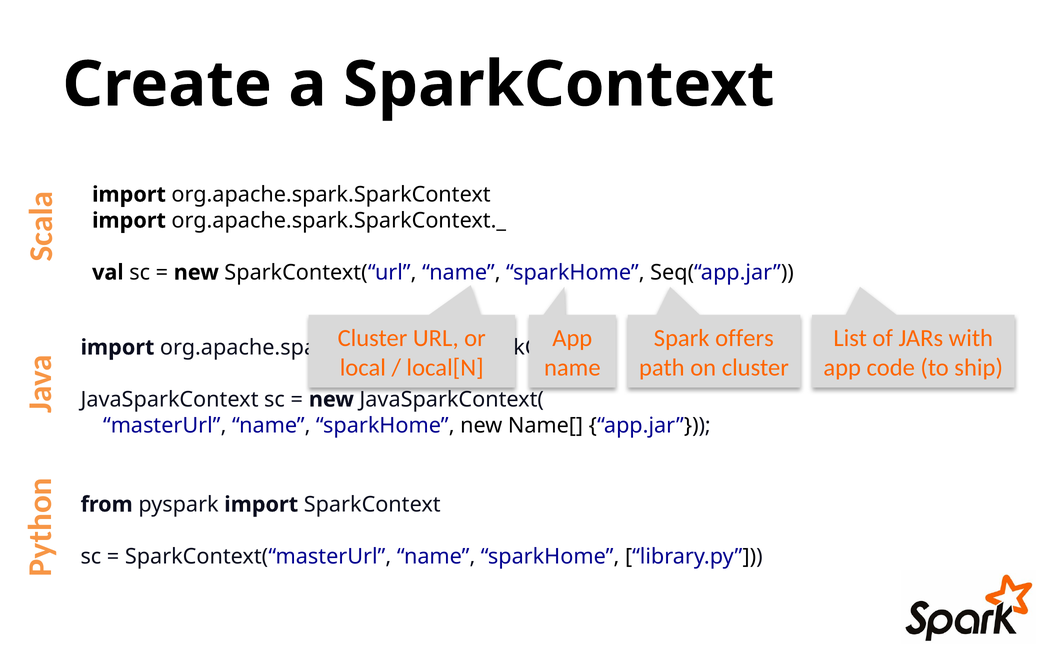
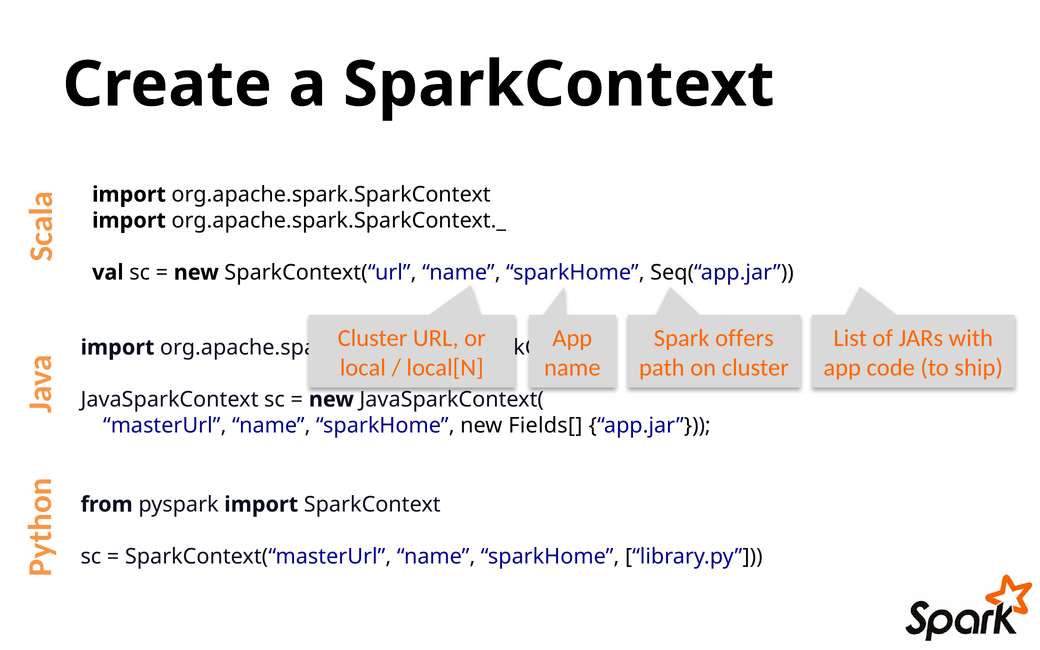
Name[: Name[ -> Fields[
